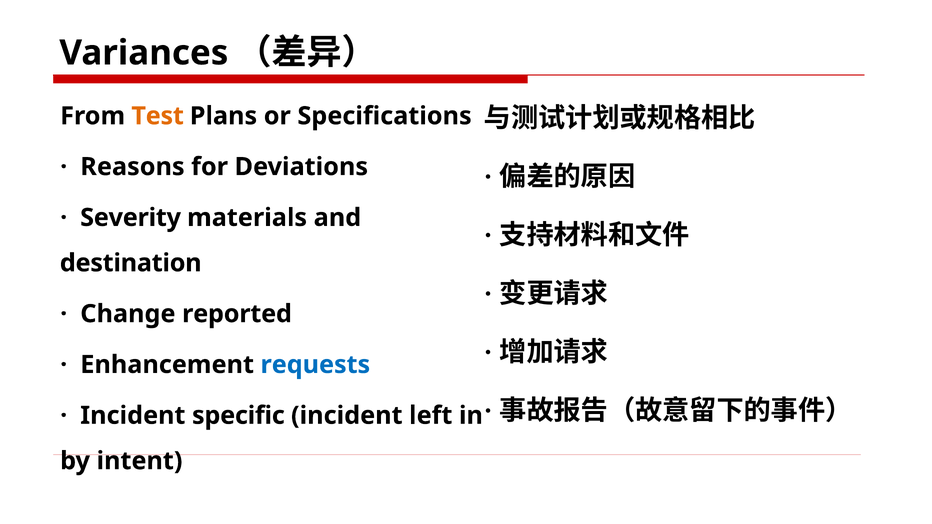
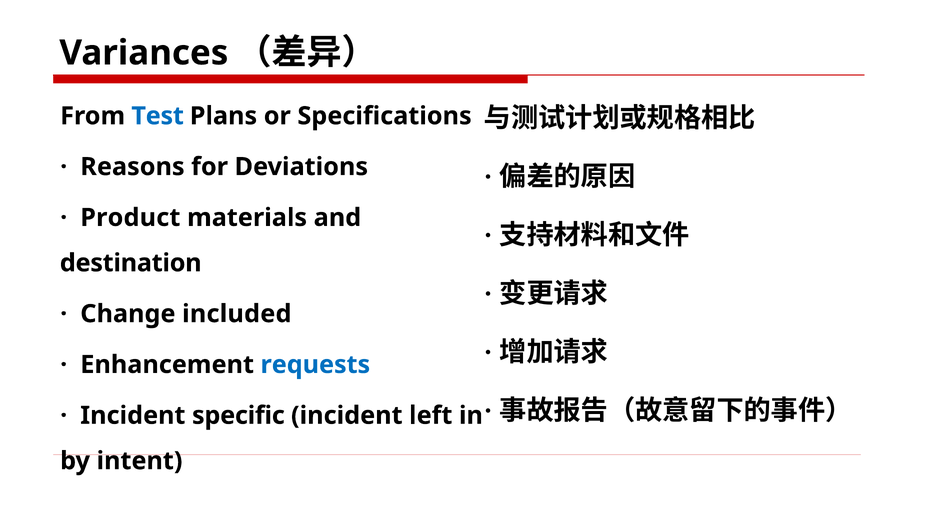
Test colour: orange -> blue
Severity: Severity -> Product
reported: reported -> included
